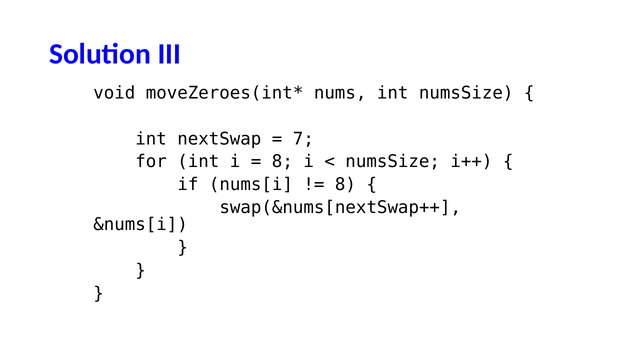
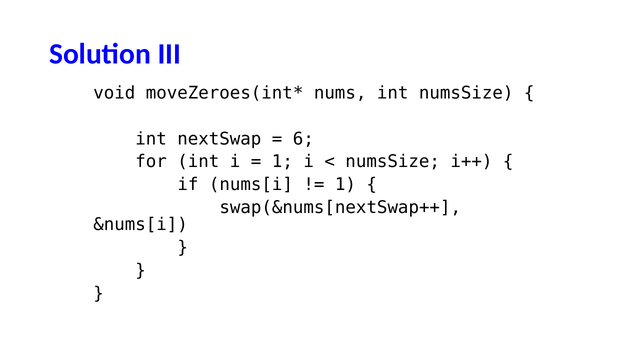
7: 7 -> 6
8 at (282, 162): 8 -> 1
8 at (345, 185): 8 -> 1
